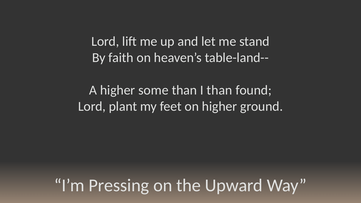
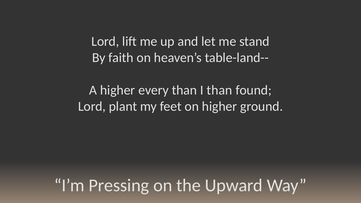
some: some -> every
